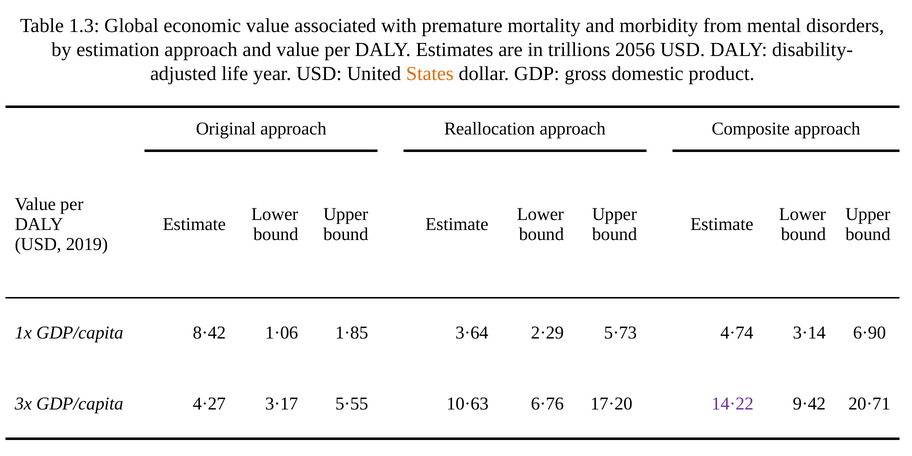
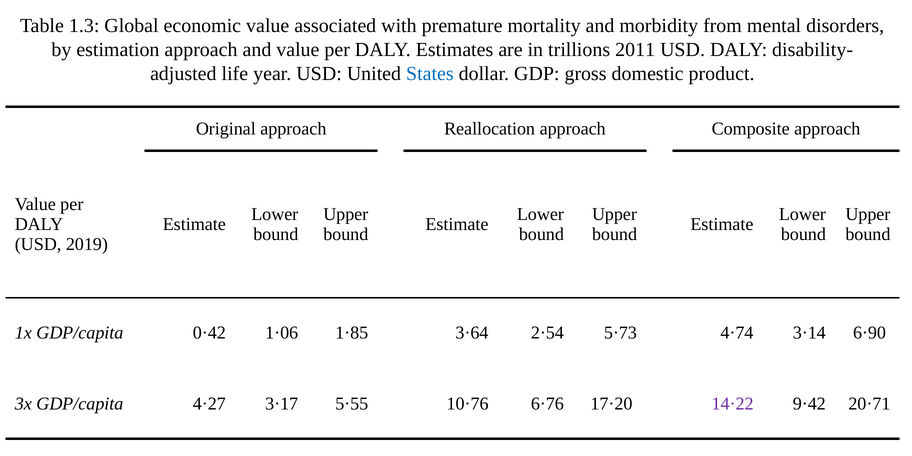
2056: 2056 -> 2011
States colour: orange -> blue
8·42: 8·42 -> 0·42
2·29: 2·29 -> 2·54
10·63: 10·63 -> 10·76
